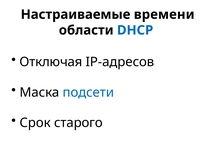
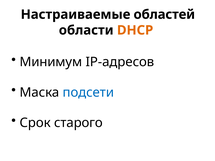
времени: времени -> областей
DHCP colour: blue -> orange
Отключая: Отключая -> Минимум
